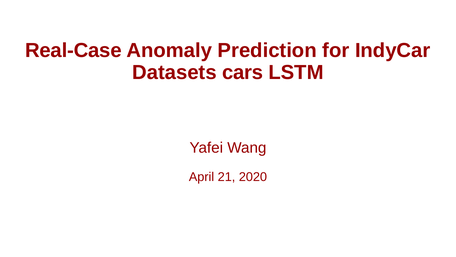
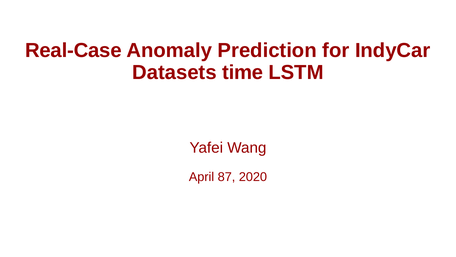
cars: cars -> time
21: 21 -> 87
